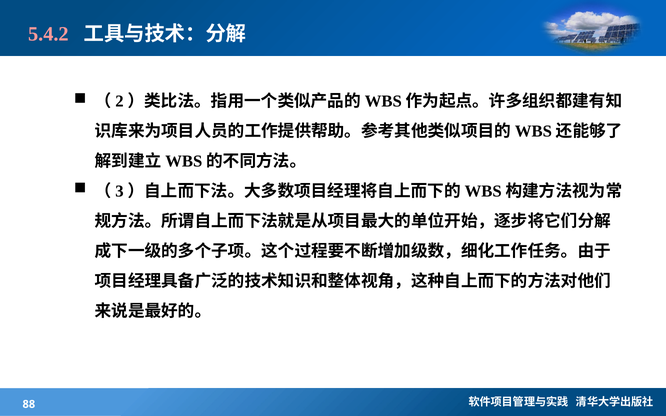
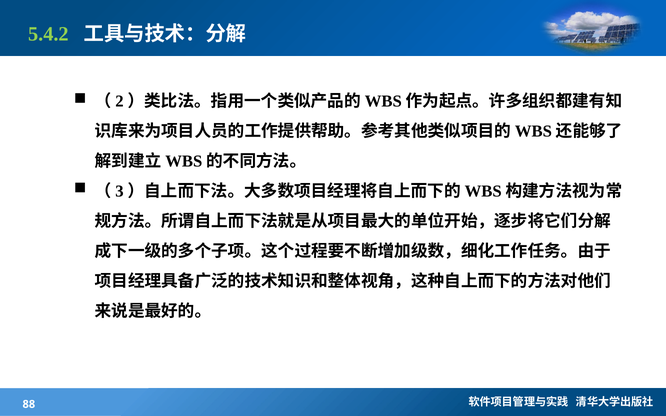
5.4.2 colour: pink -> light green
